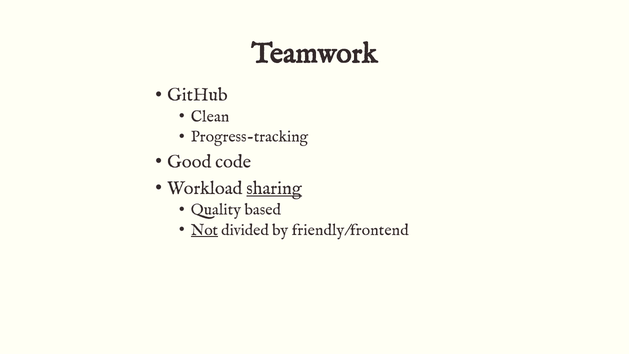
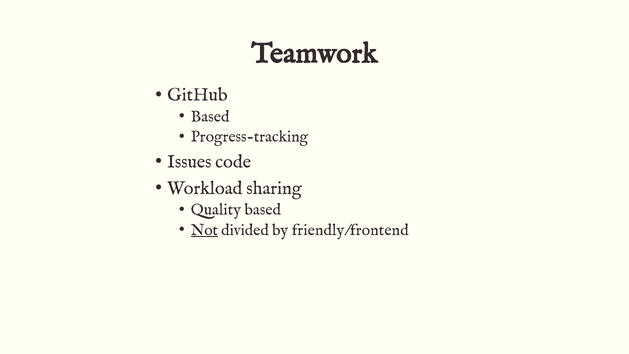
Clean at (210, 116): Clean -> Based
Good: Good -> Issues
sharing underline: present -> none
